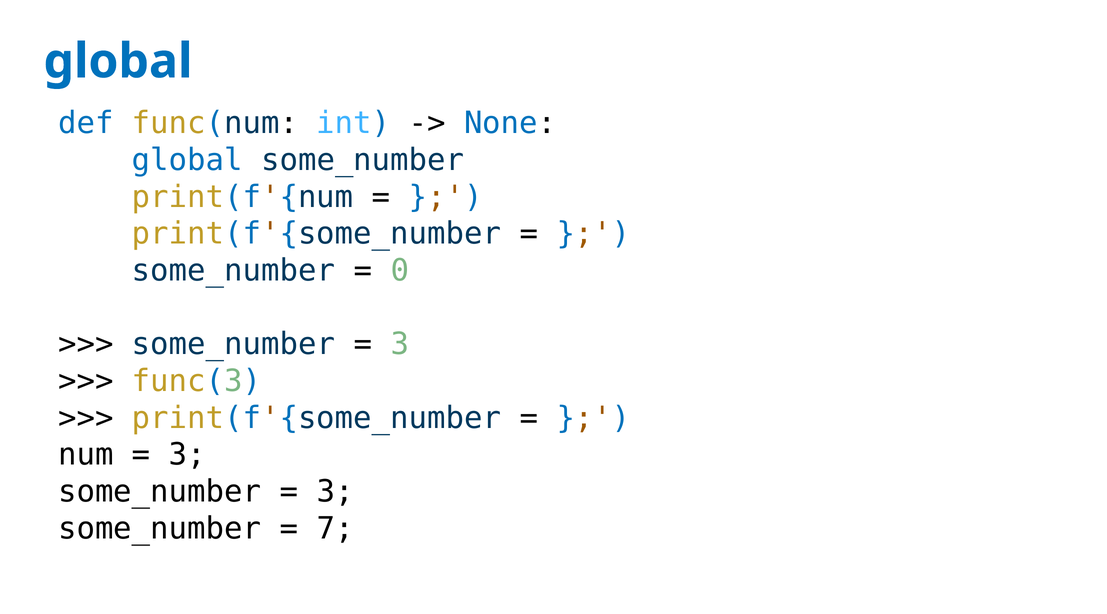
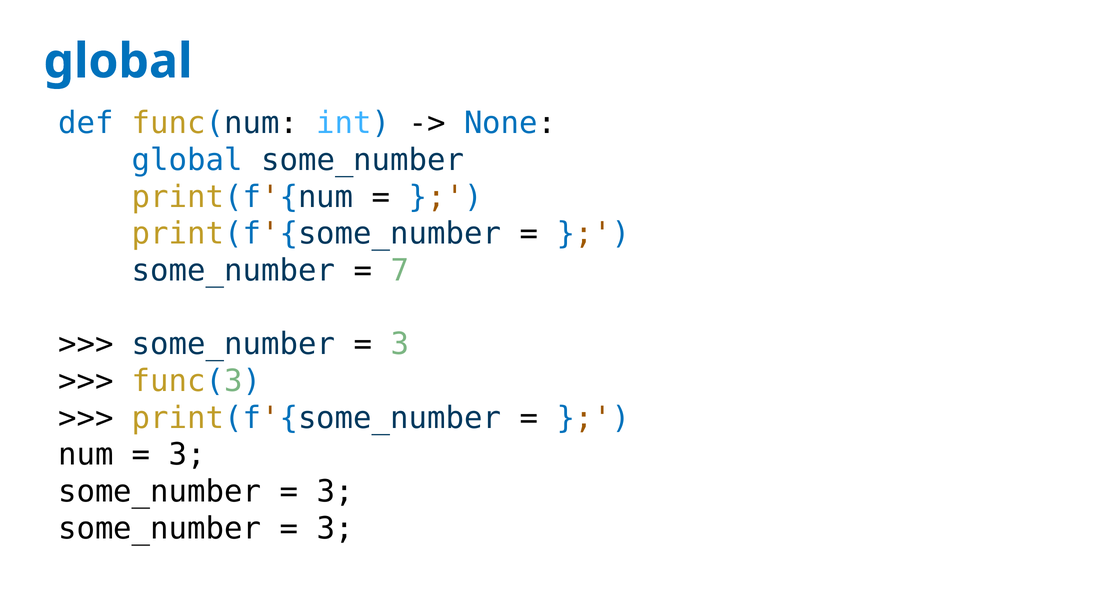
0: 0 -> 7
7 at (335, 528): 7 -> 3
